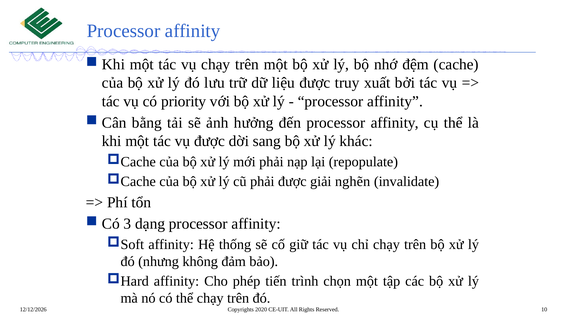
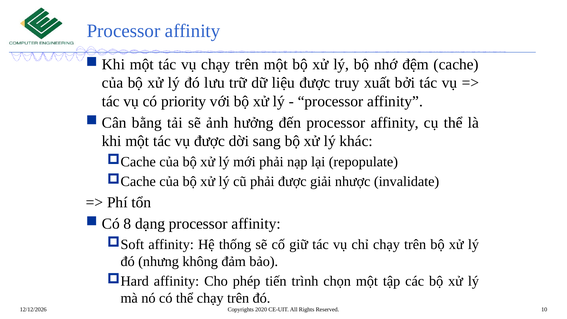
nghẽn: nghẽn -> nhược
3: 3 -> 8
